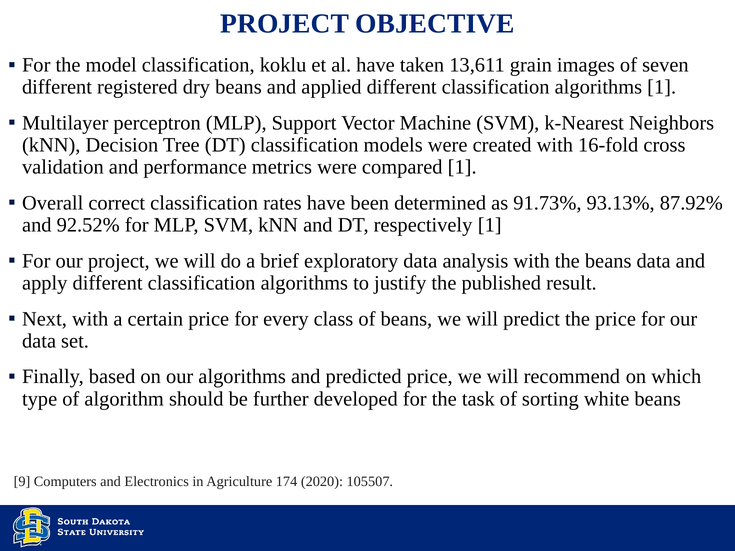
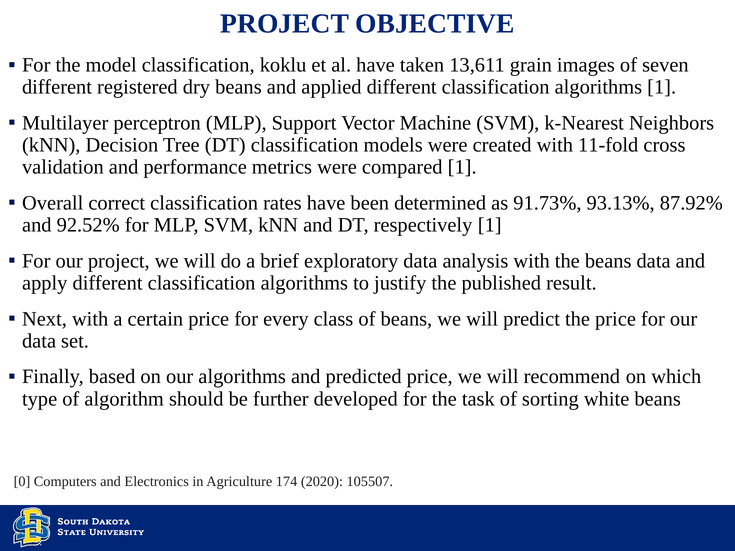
16-fold: 16-fold -> 11-fold
9: 9 -> 0
